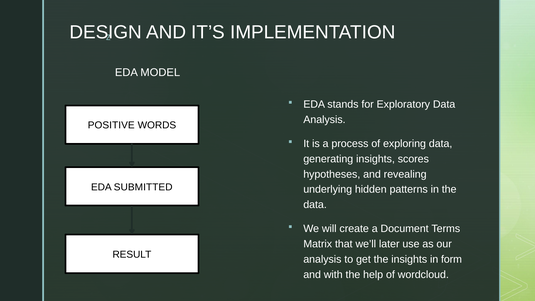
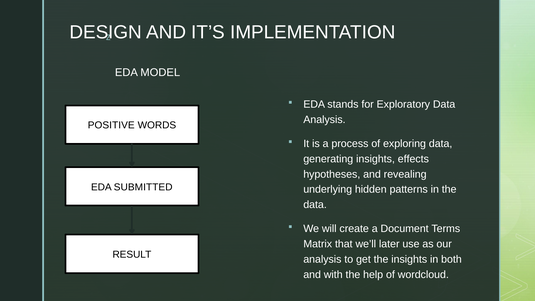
scores: scores -> effects
form: form -> both
